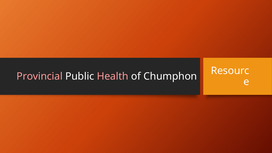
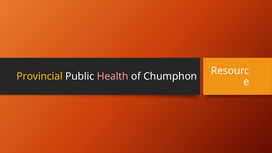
Provincial colour: pink -> yellow
